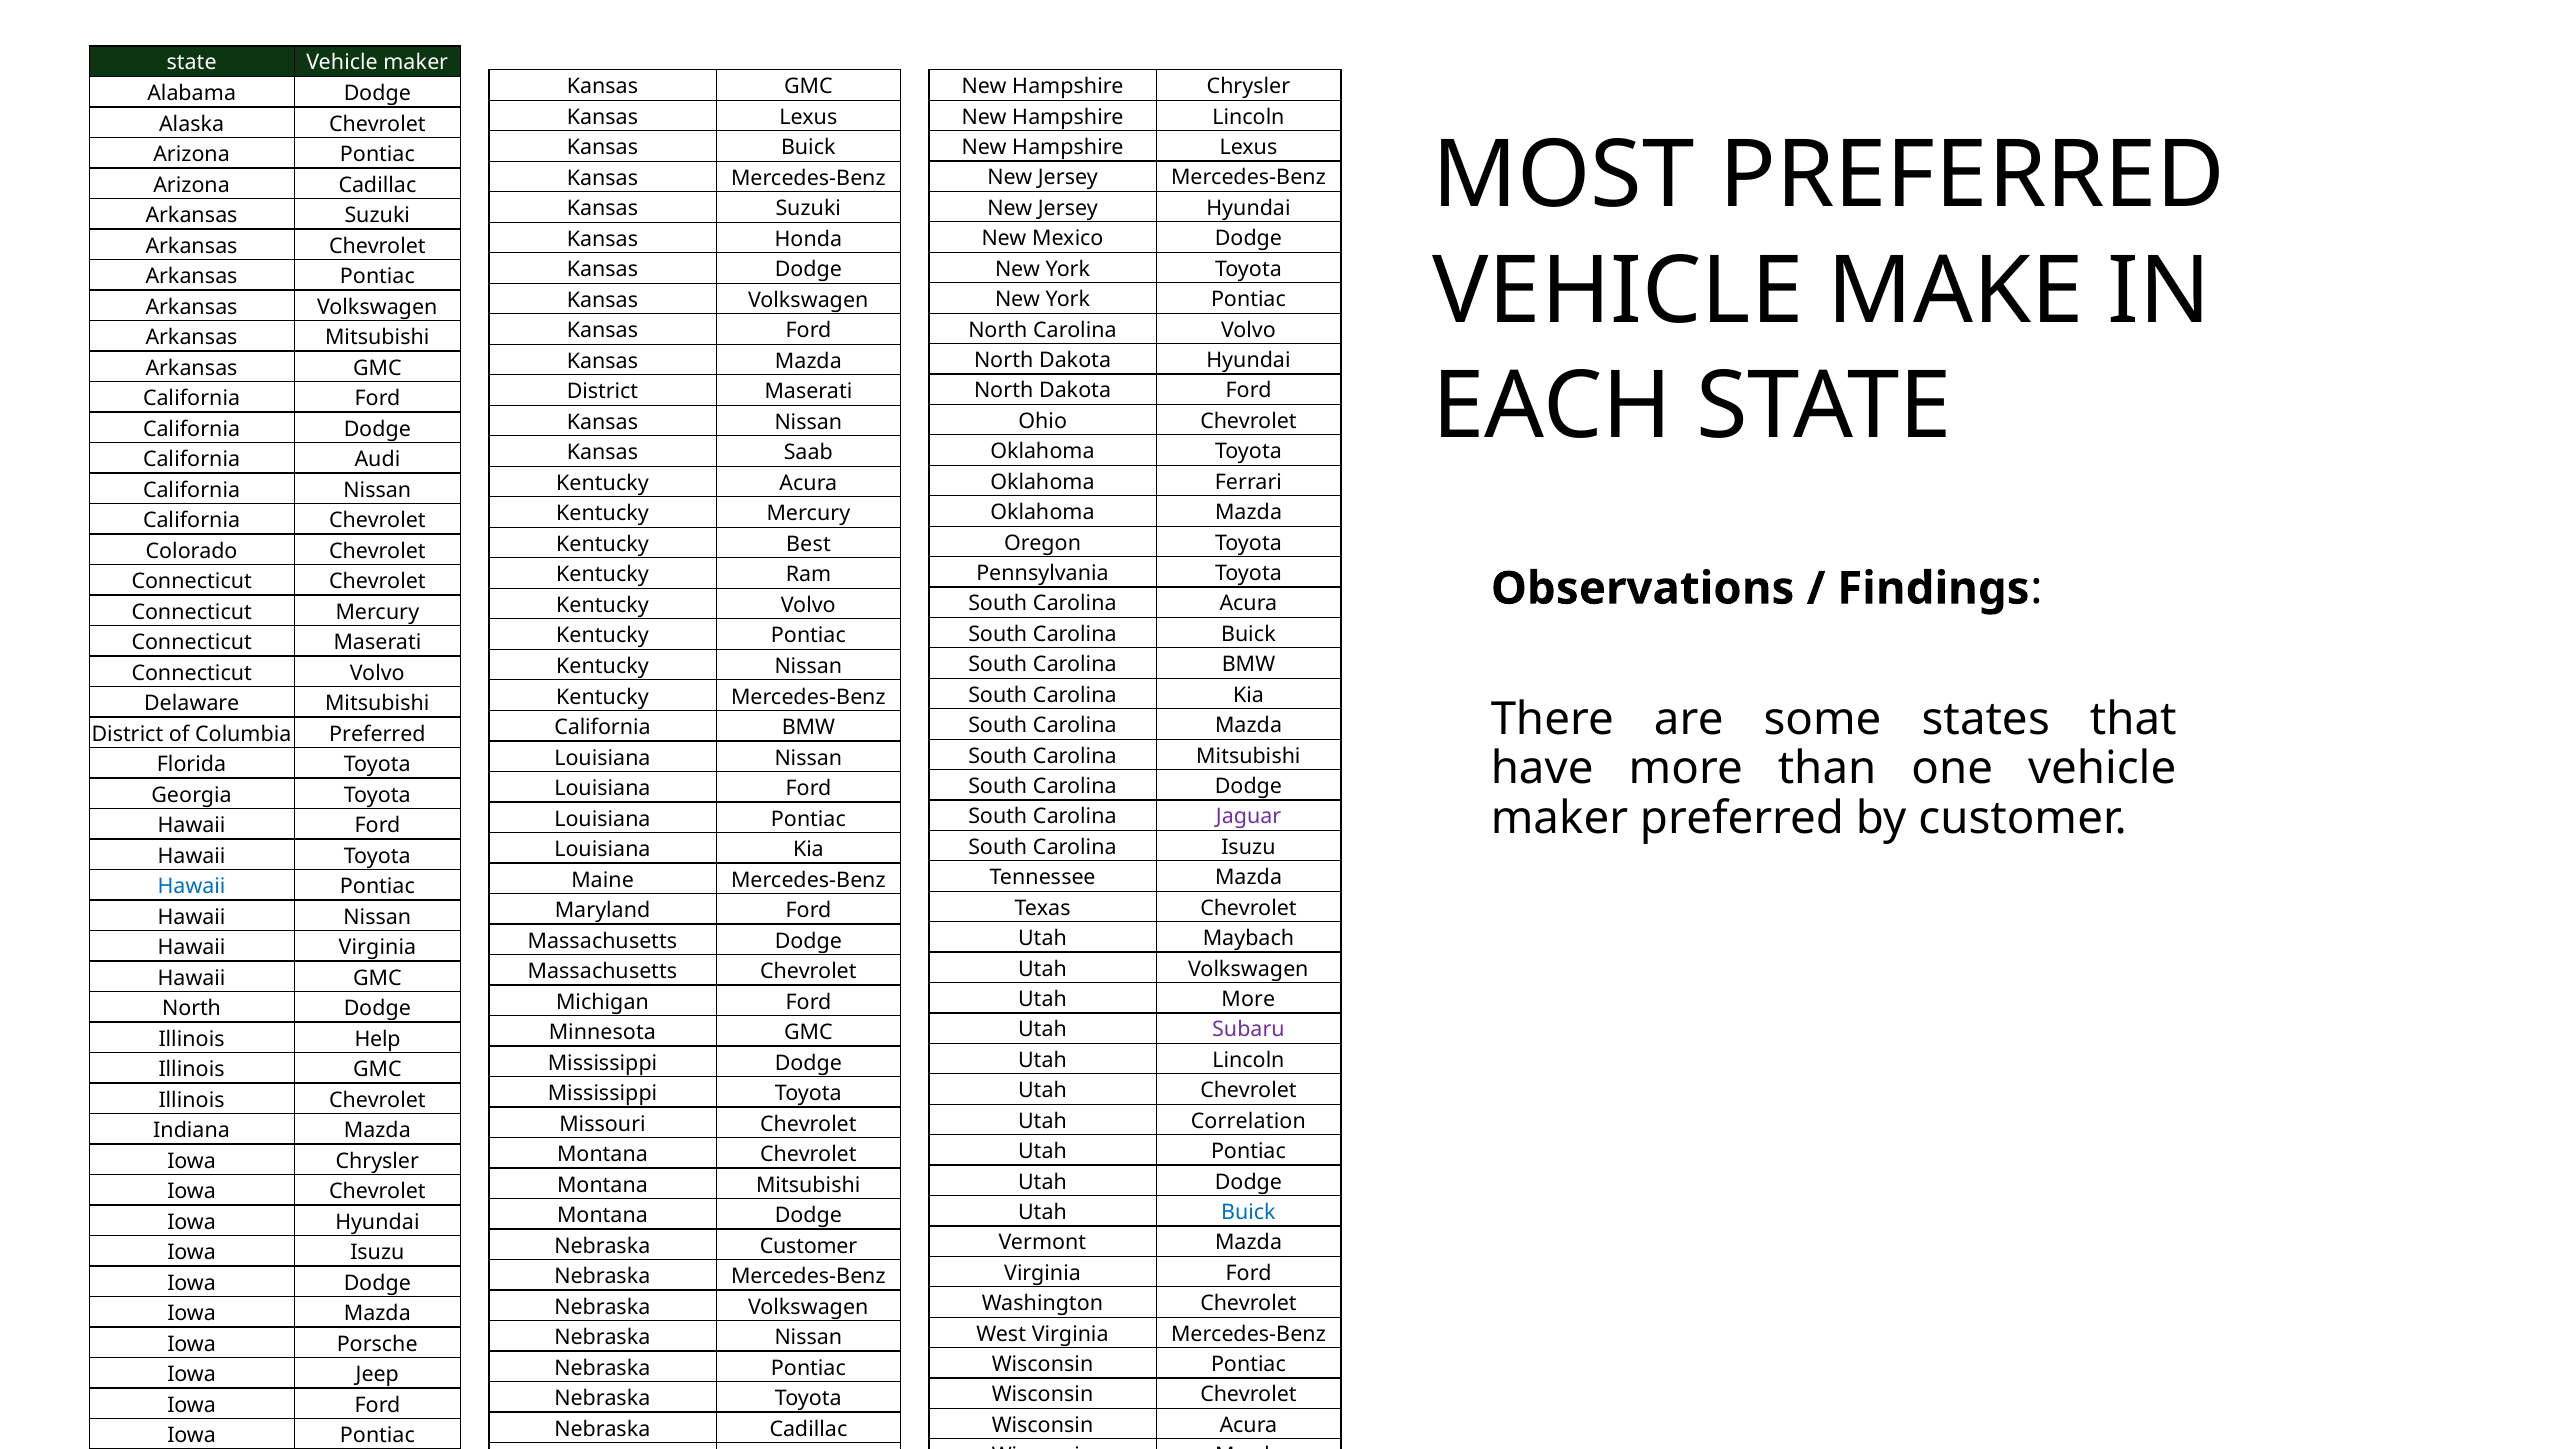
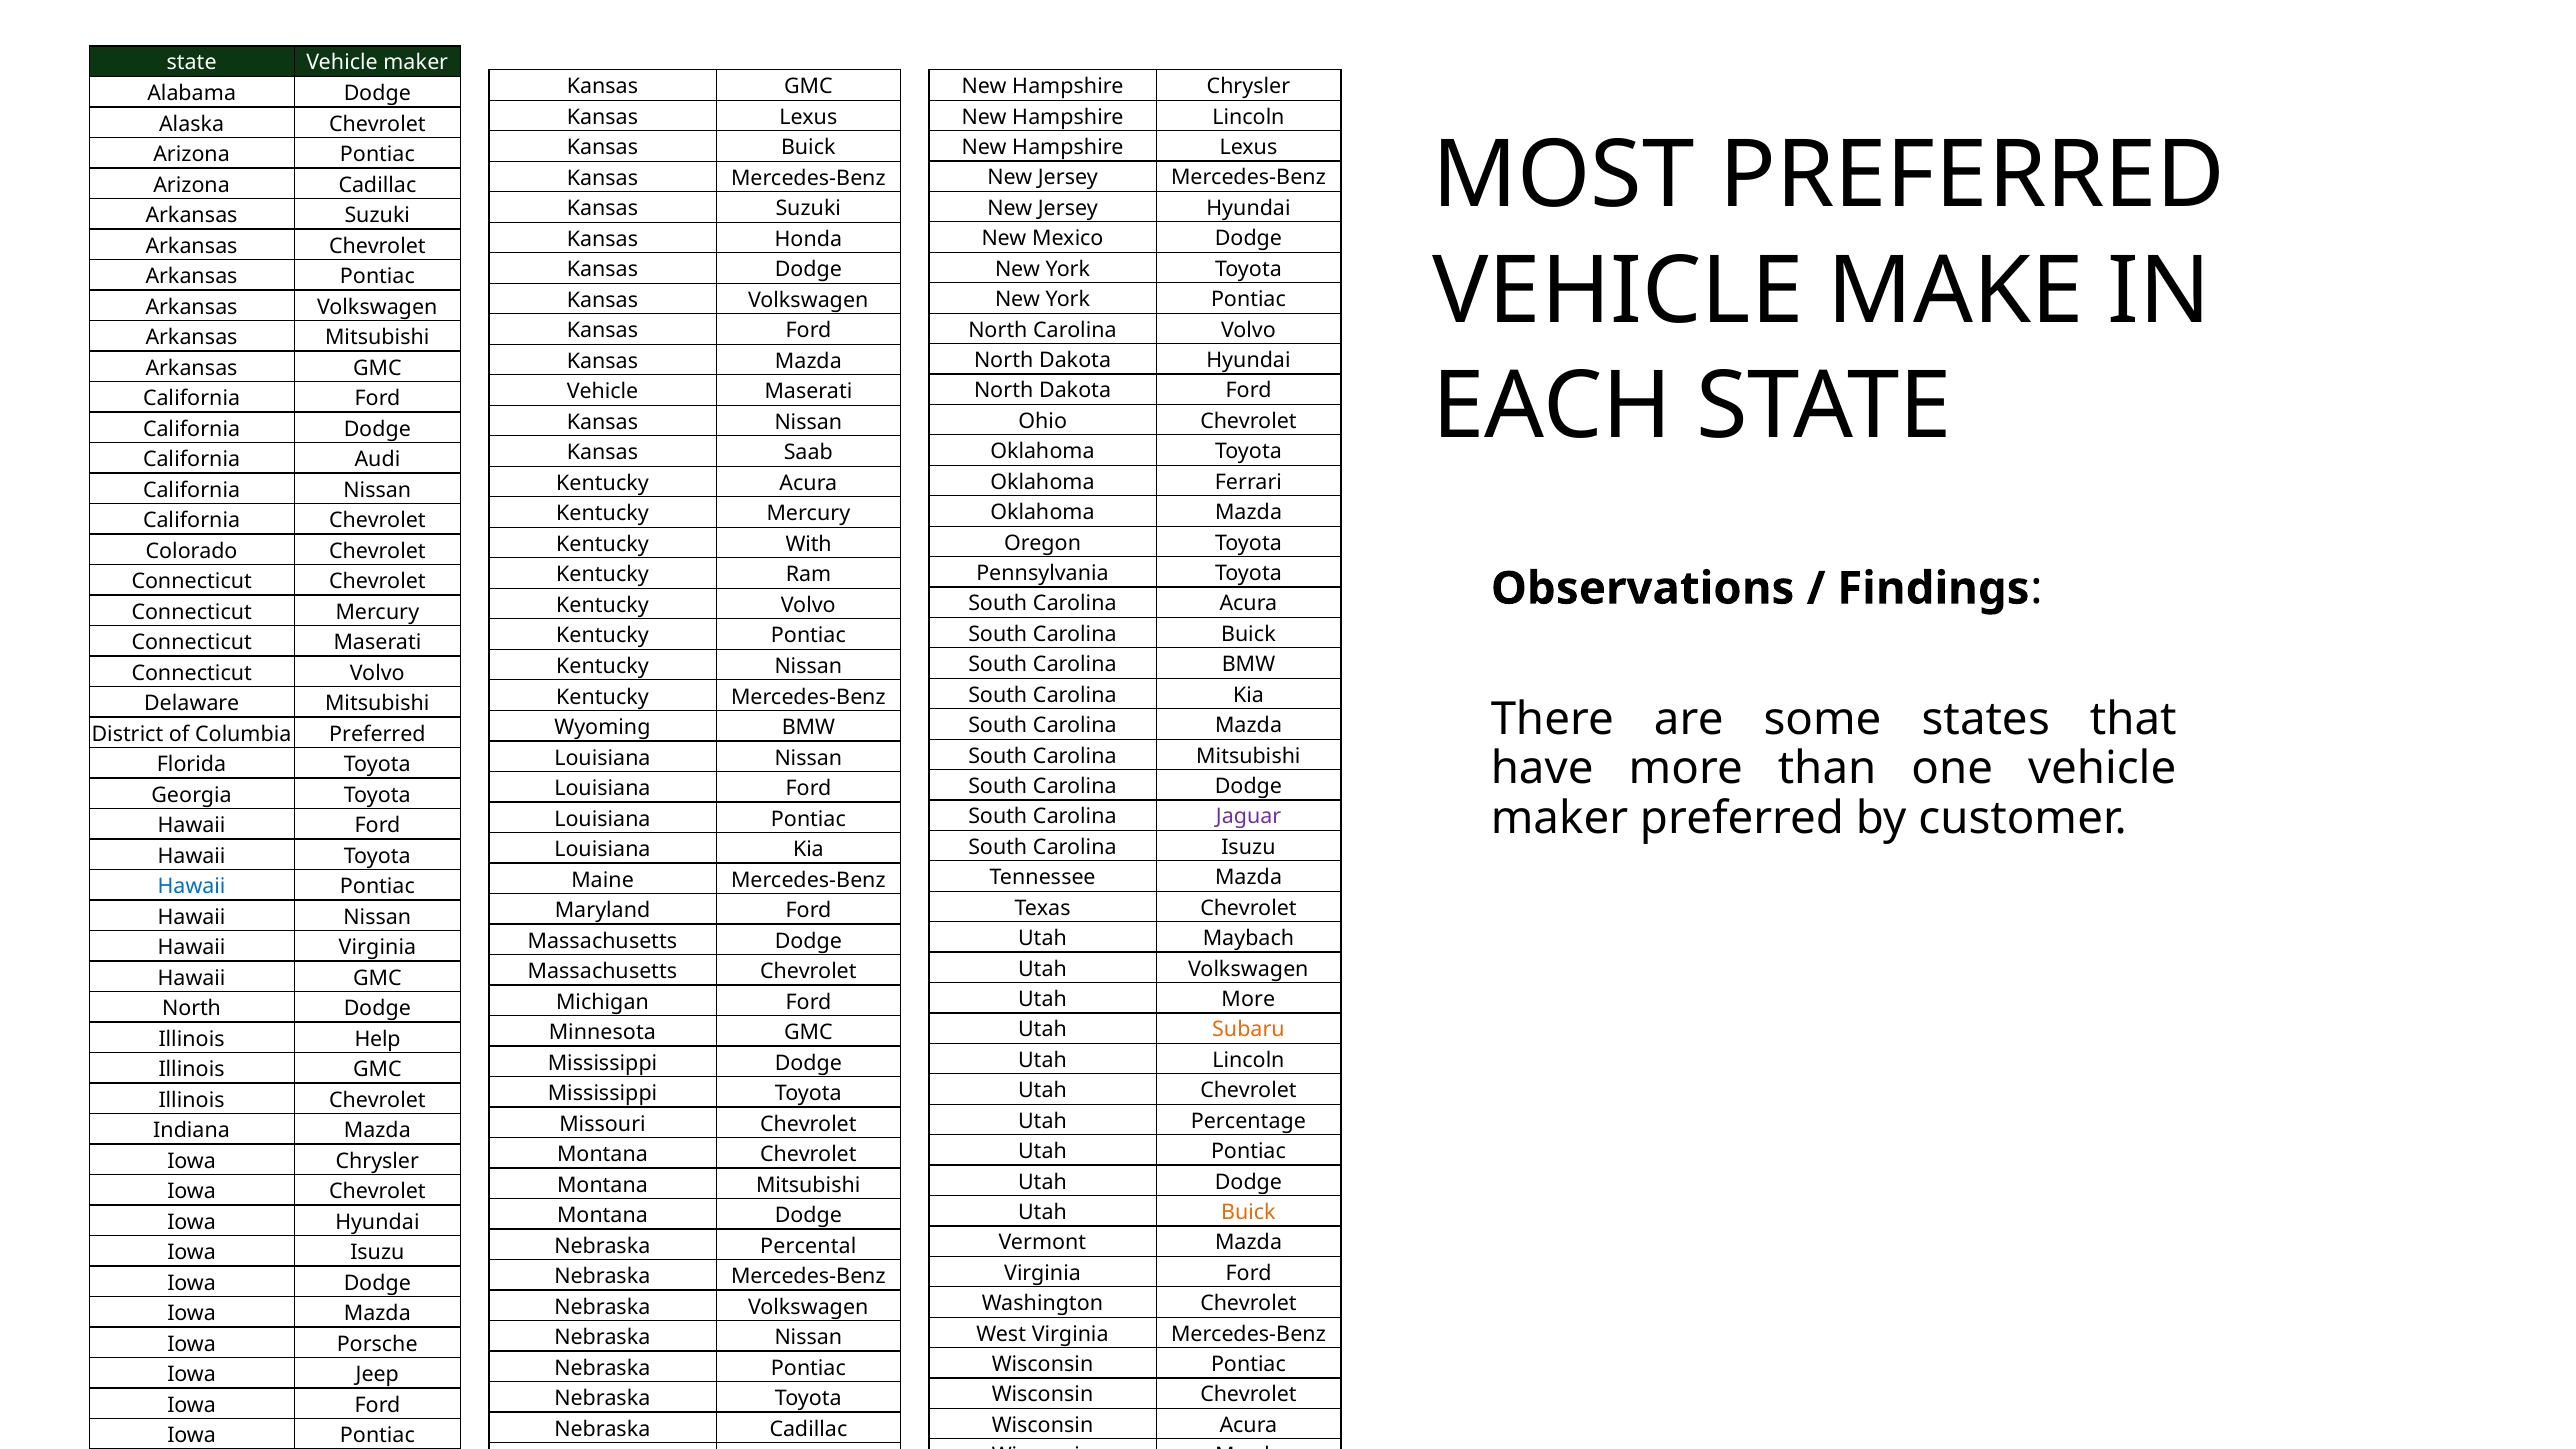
District at (603, 392): District -> Vehicle
Best: Best -> With
California at (602, 727): California -> Wyoming
Subaru at (1248, 1030) colour: purple -> orange
Correlation: Correlation -> Percentage
Buick at (1248, 1212) colour: blue -> orange
Nebraska Customer: Customer -> Percental
